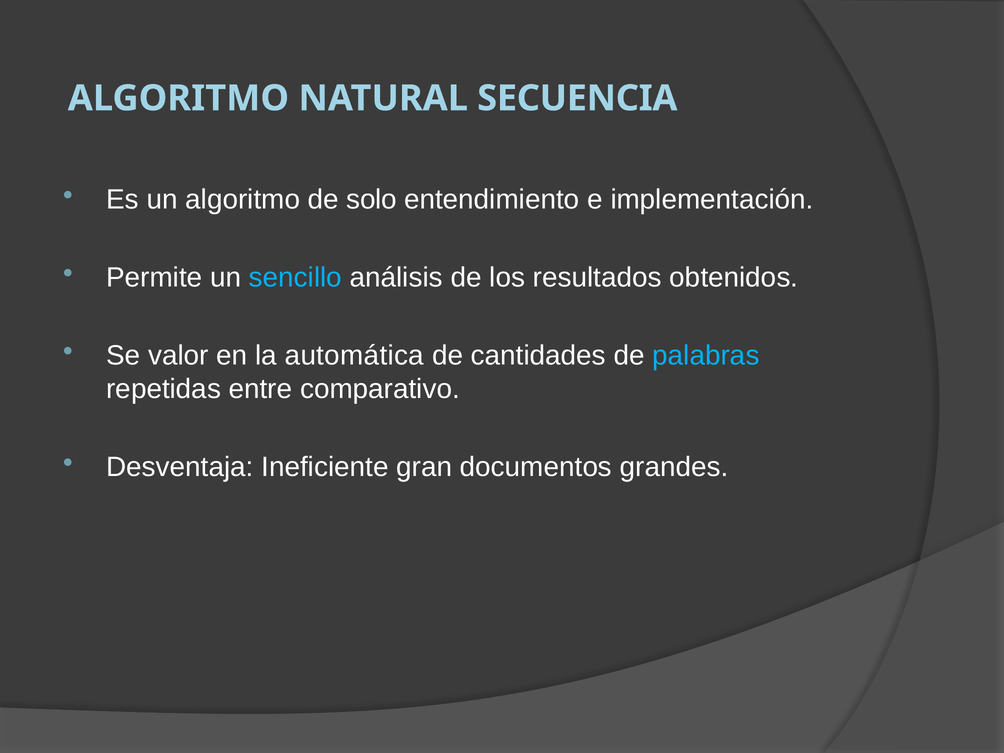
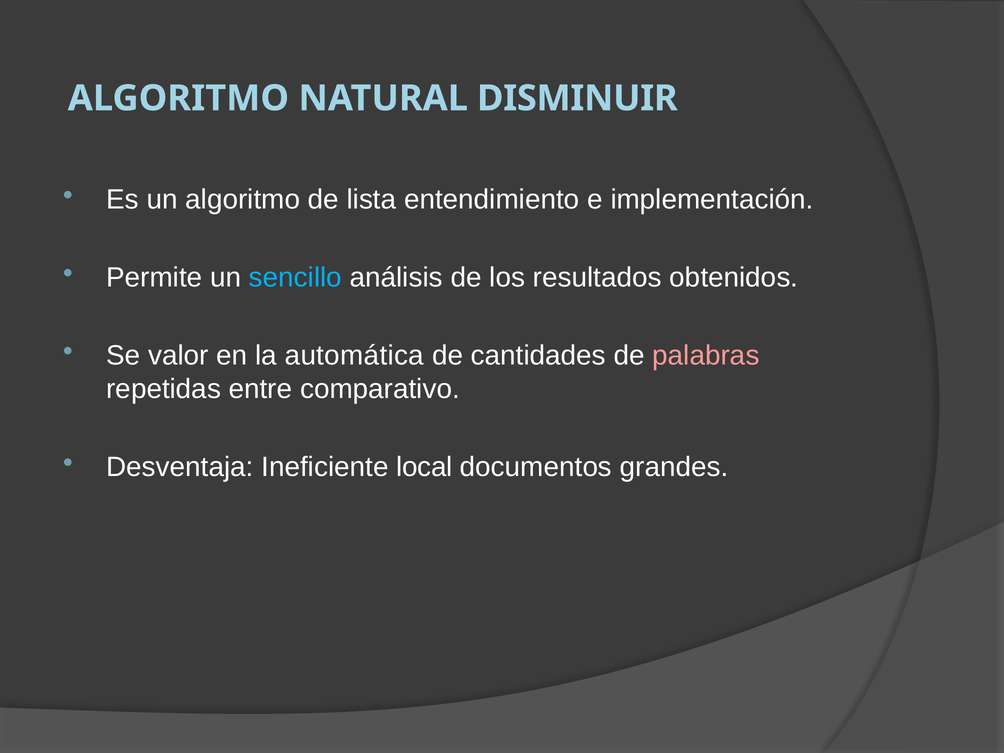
SECUENCIA: SECUENCIA -> DISMINUIR
solo: solo -> lista
palabras colour: light blue -> pink
gran: gran -> local
